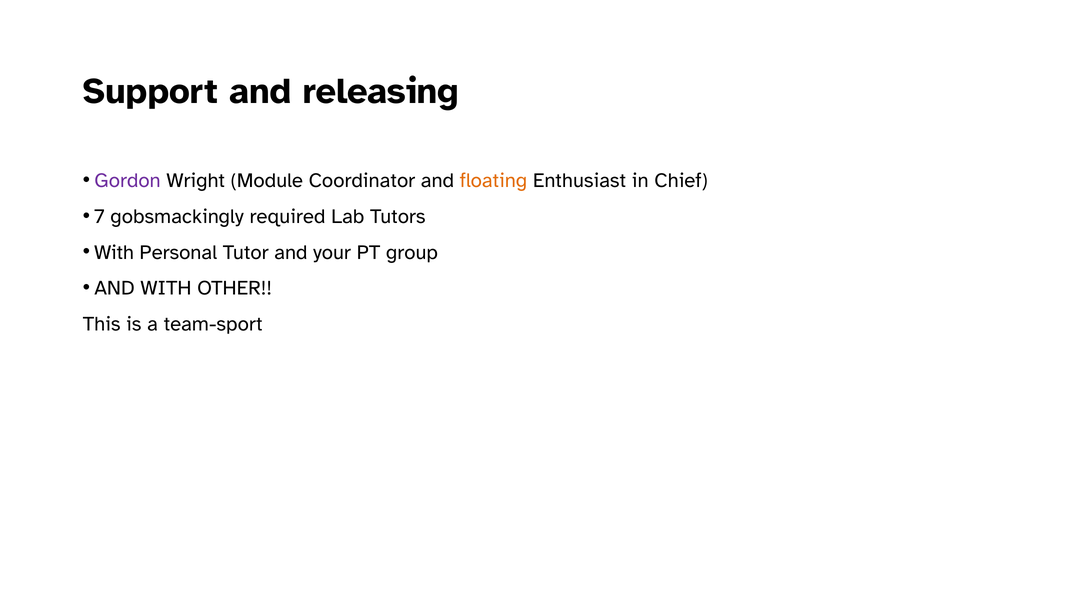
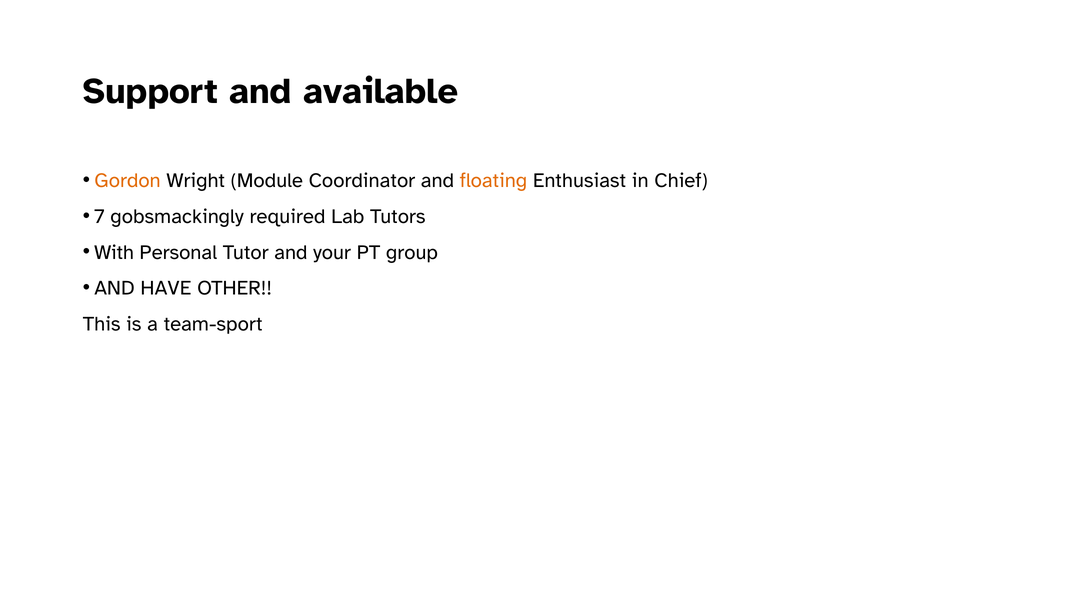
releasing: releasing -> available
Gordon colour: purple -> orange
AND WITH: WITH -> HAVE
